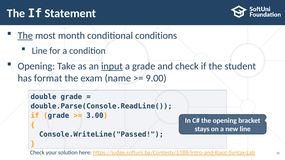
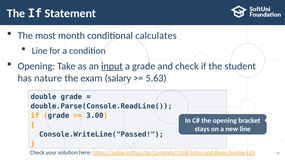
The at (25, 36) underline: present -> none
conditions: conditions -> calculates
format: format -> nature
name: name -> salary
9.00: 9.00 -> 5.63
